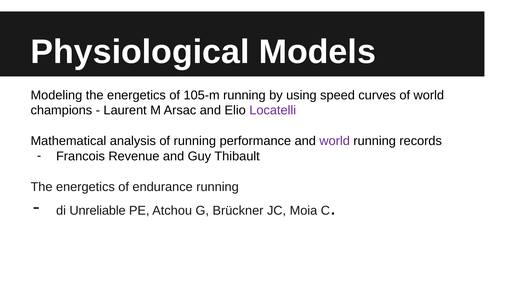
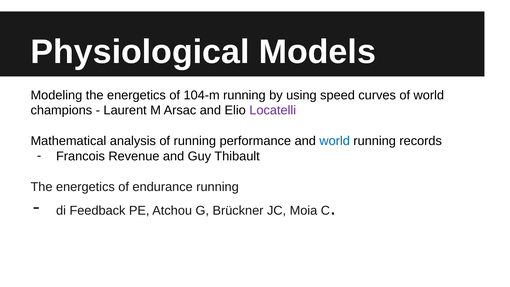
105-m: 105-m -> 104-m
world at (335, 141) colour: purple -> blue
Unreliable: Unreliable -> Feedback
